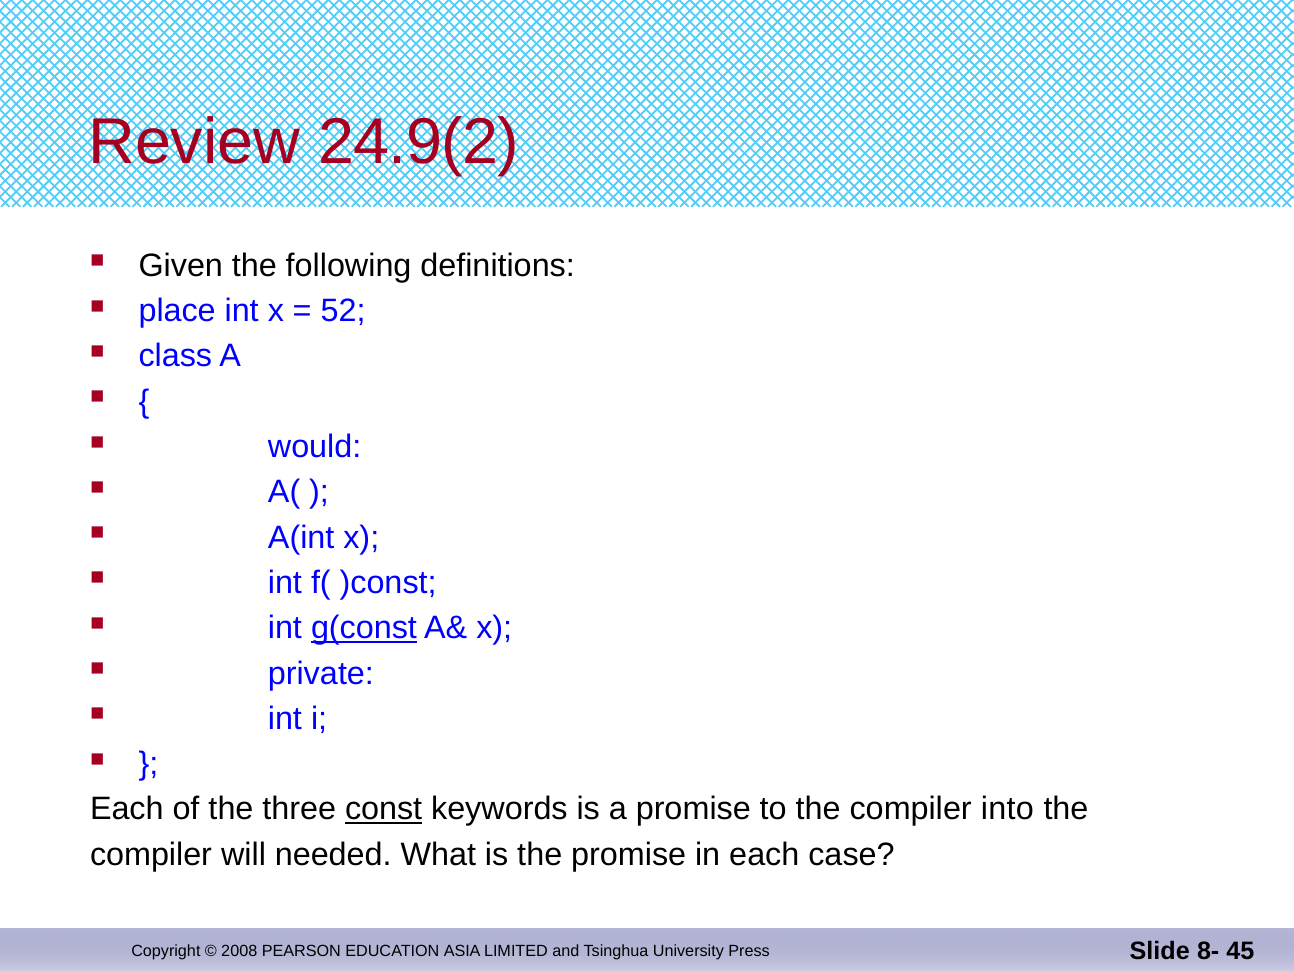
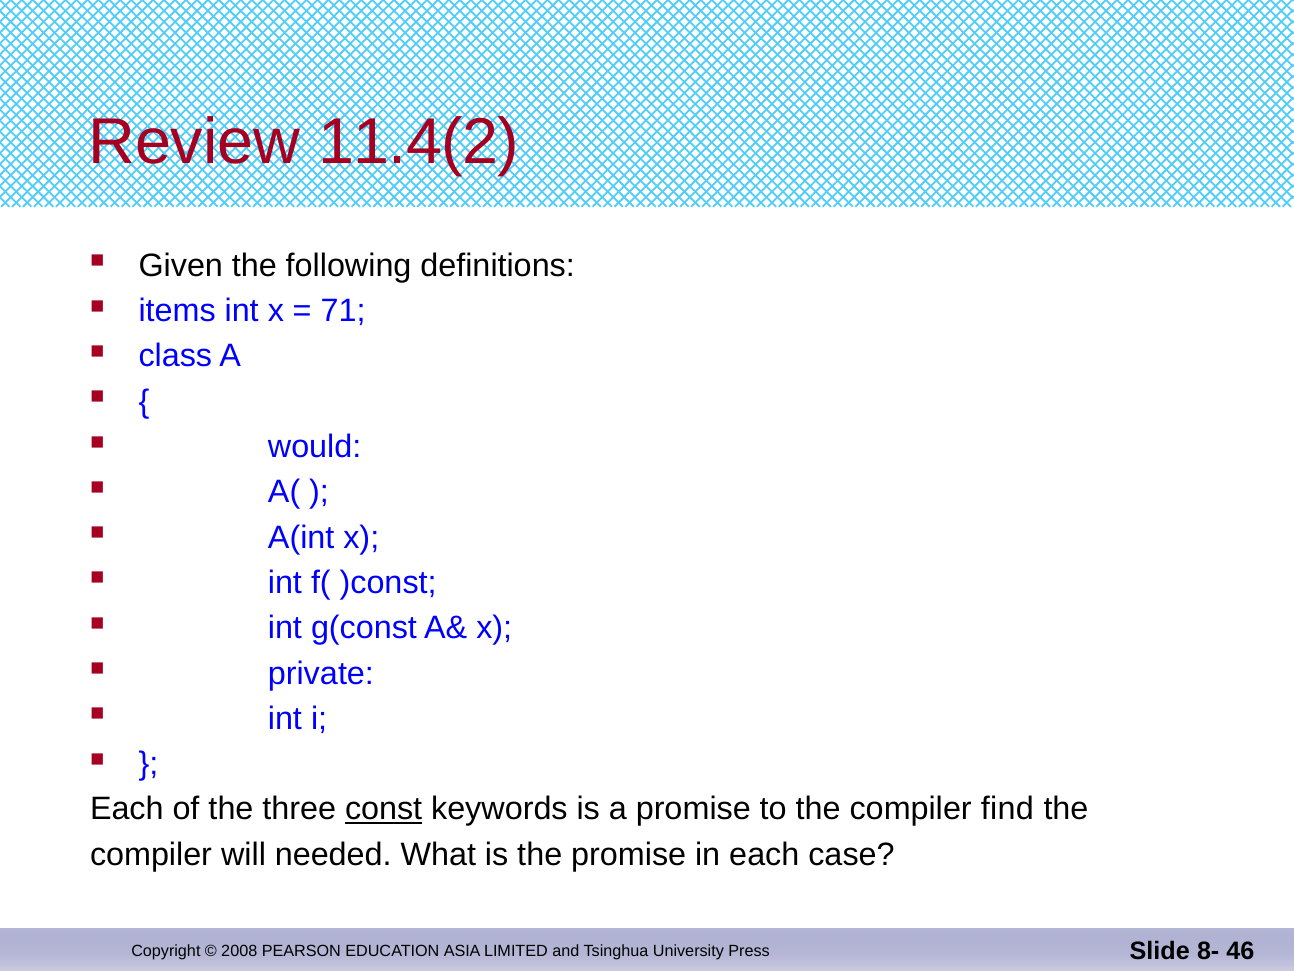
24.9(2: 24.9(2 -> 11.4(2
place: place -> items
52: 52 -> 71
g(const underline: present -> none
into: into -> find
45: 45 -> 46
